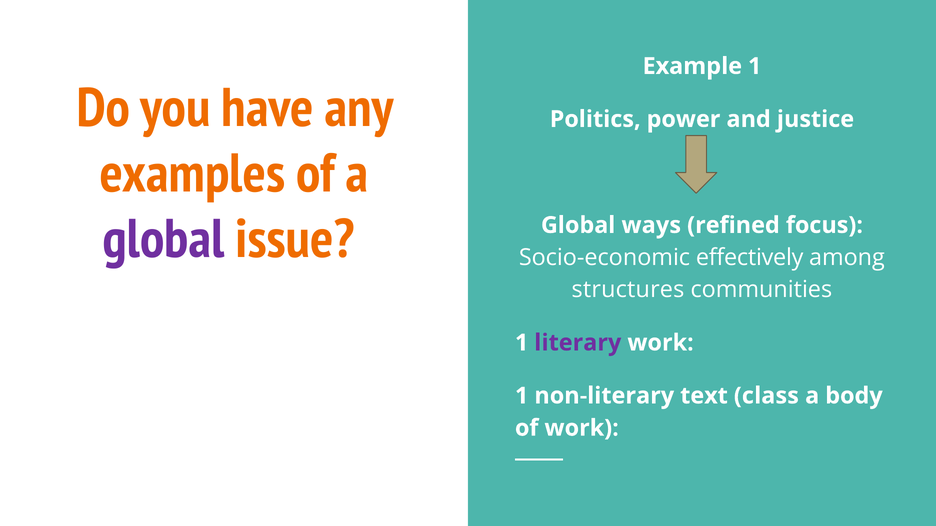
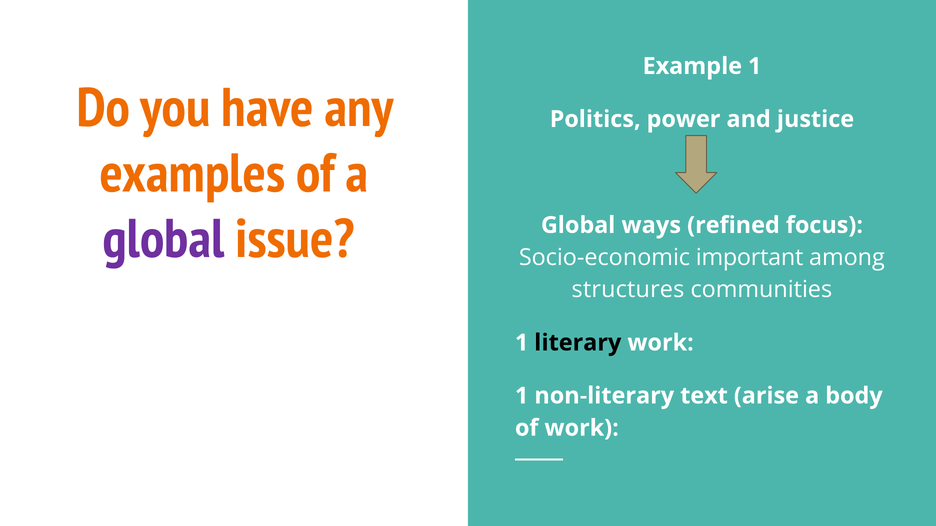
effectively: effectively -> important
literary colour: purple -> black
class: class -> arise
